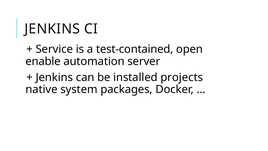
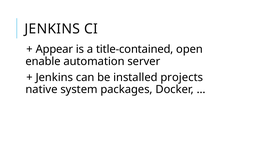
Service: Service -> Appear
test-contained: test-contained -> title-contained
